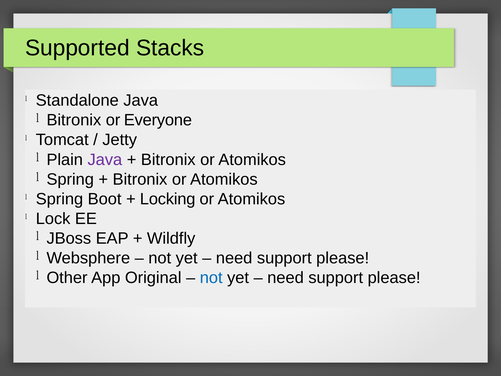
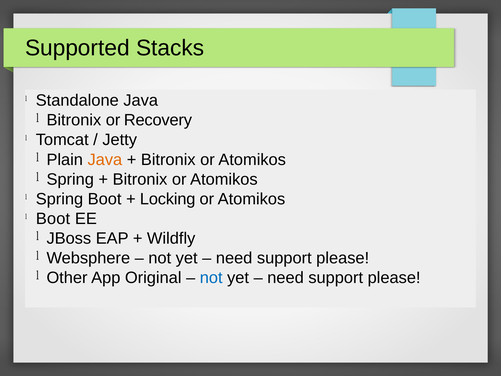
Everyone: Everyone -> Recovery
Java at (105, 159) colour: purple -> orange
Lock at (53, 219): Lock -> Boot
